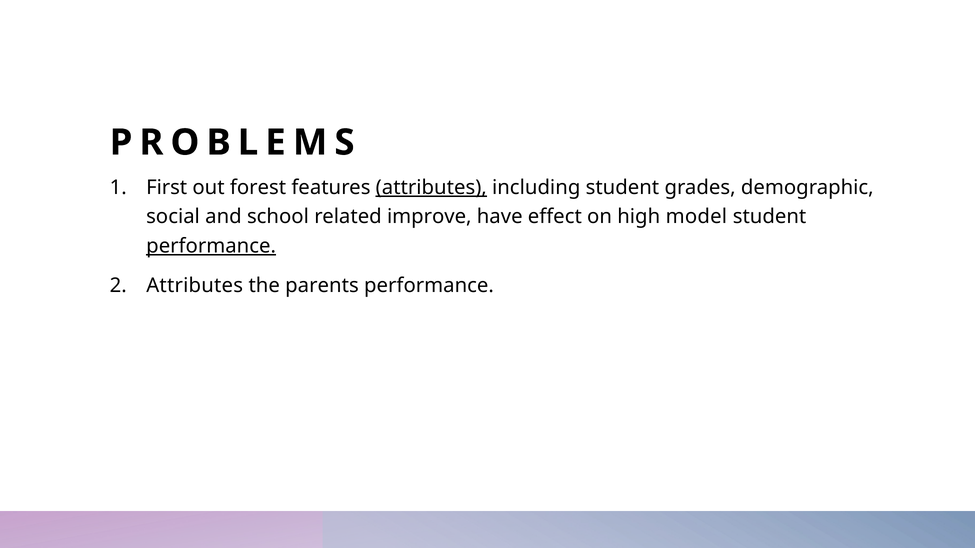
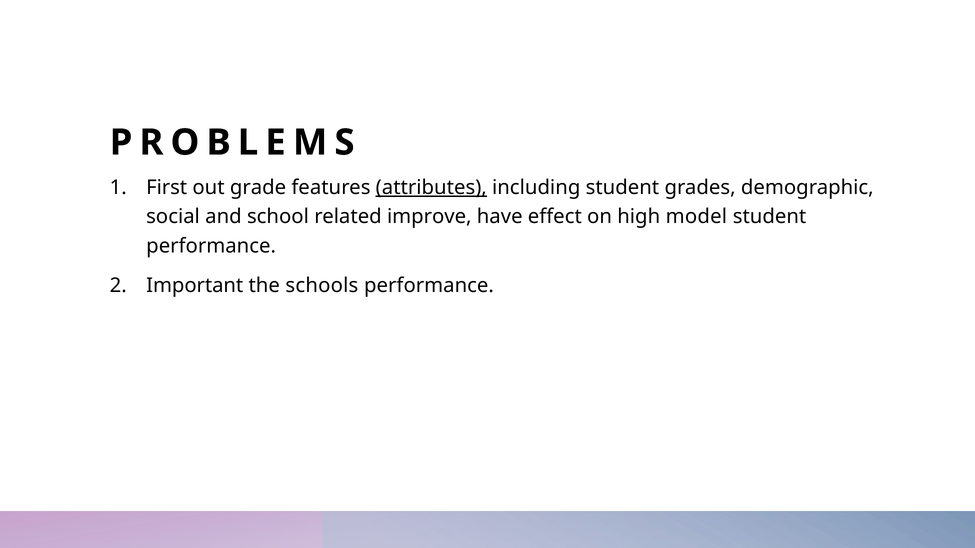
forest: forest -> grade
performance at (211, 246) underline: present -> none
Attributes at (195, 286): Attributes -> Important
parents: parents -> schools
